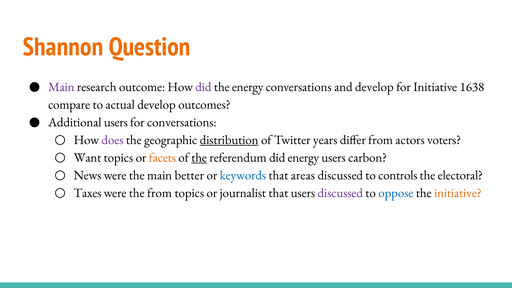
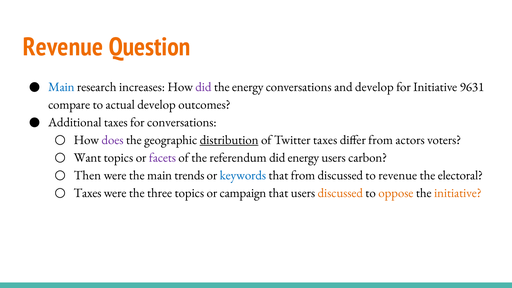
Shannon at (63, 47): Shannon -> Revenue
Main at (61, 87) colour: purple -> blue
outcome: outcome -> increases
1638: 1638 -> 9631
Additional users: users -> taxes
Twitter years: years -> taxes
facets colour: orange -> purple
the at (199, 158) underline: present -> none
News: News -> Then
better: better -> trends
that areas: areas -> from
to controls: controls -> revenue
the from: from -> three
journalist: journalist -> campaign
discussed at (340, 193) colour: purple -> orange
oppose colour: blue -> orange
